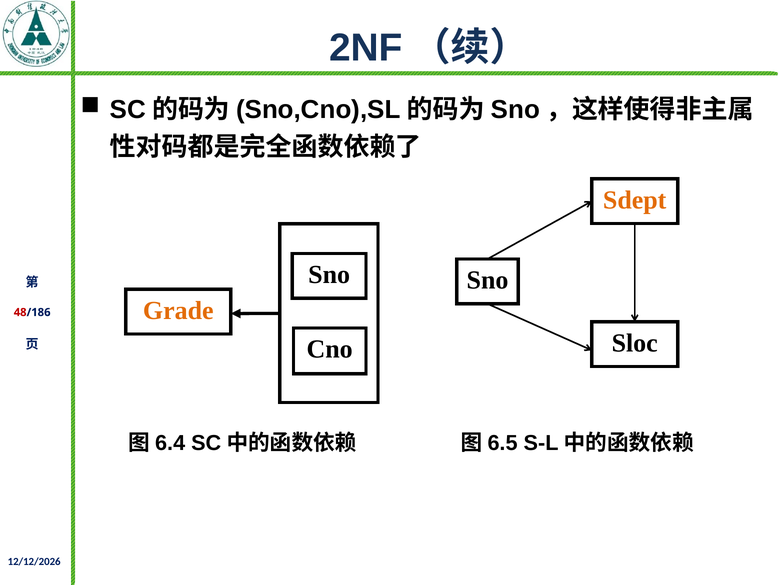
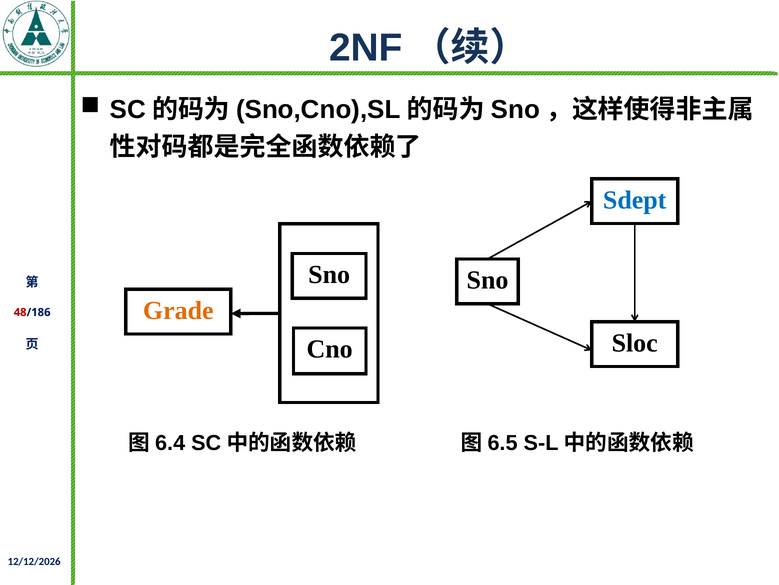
Sdept colour: orange -> blue
